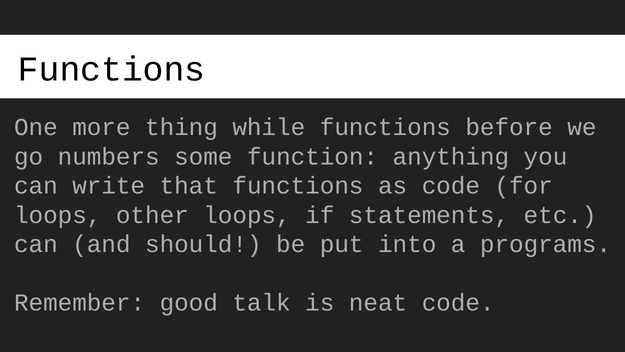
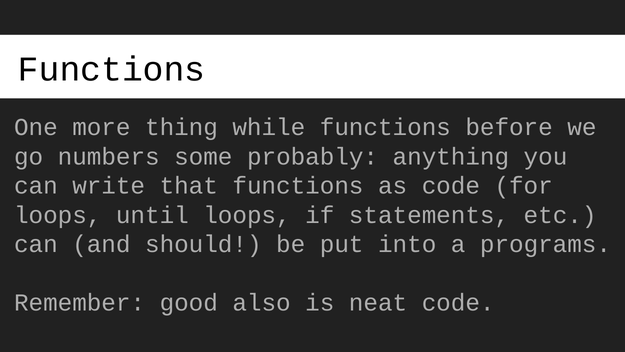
function: function -> probably
other: other -> until
talk: talk -> also
